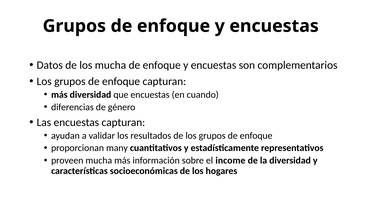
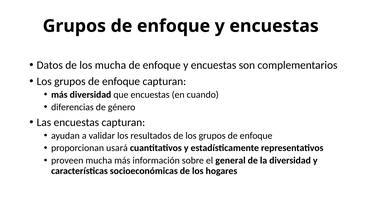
many: many -> usará
income: income -> general
